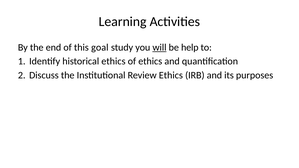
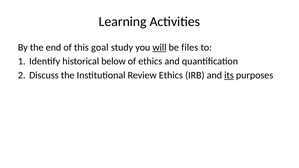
help: help -> files
historical ethics: ethics -> below
its underline: none -> present
